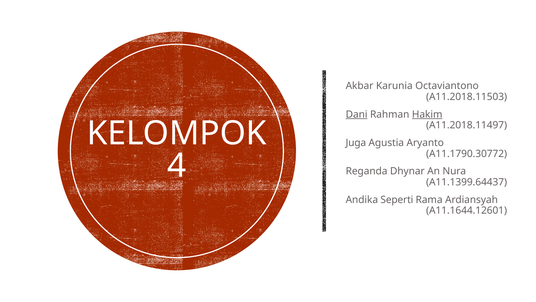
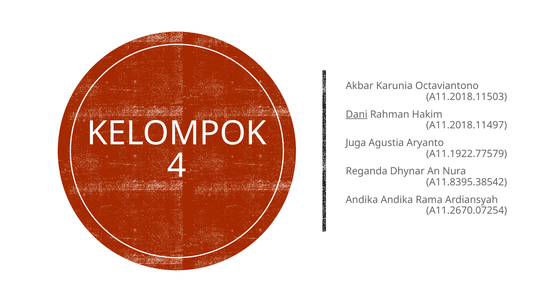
Hakim underline: present -> none
A11.1790.30772: A11.1790.30772 -> A11.1922.77579
A11.1399.64437: A11.1399.64437 -> A11.8395.38542
Andika Seperti: Seperti -> Andika
A11.1644.12601: A11.1644.12601 -> A11.2670.07254
